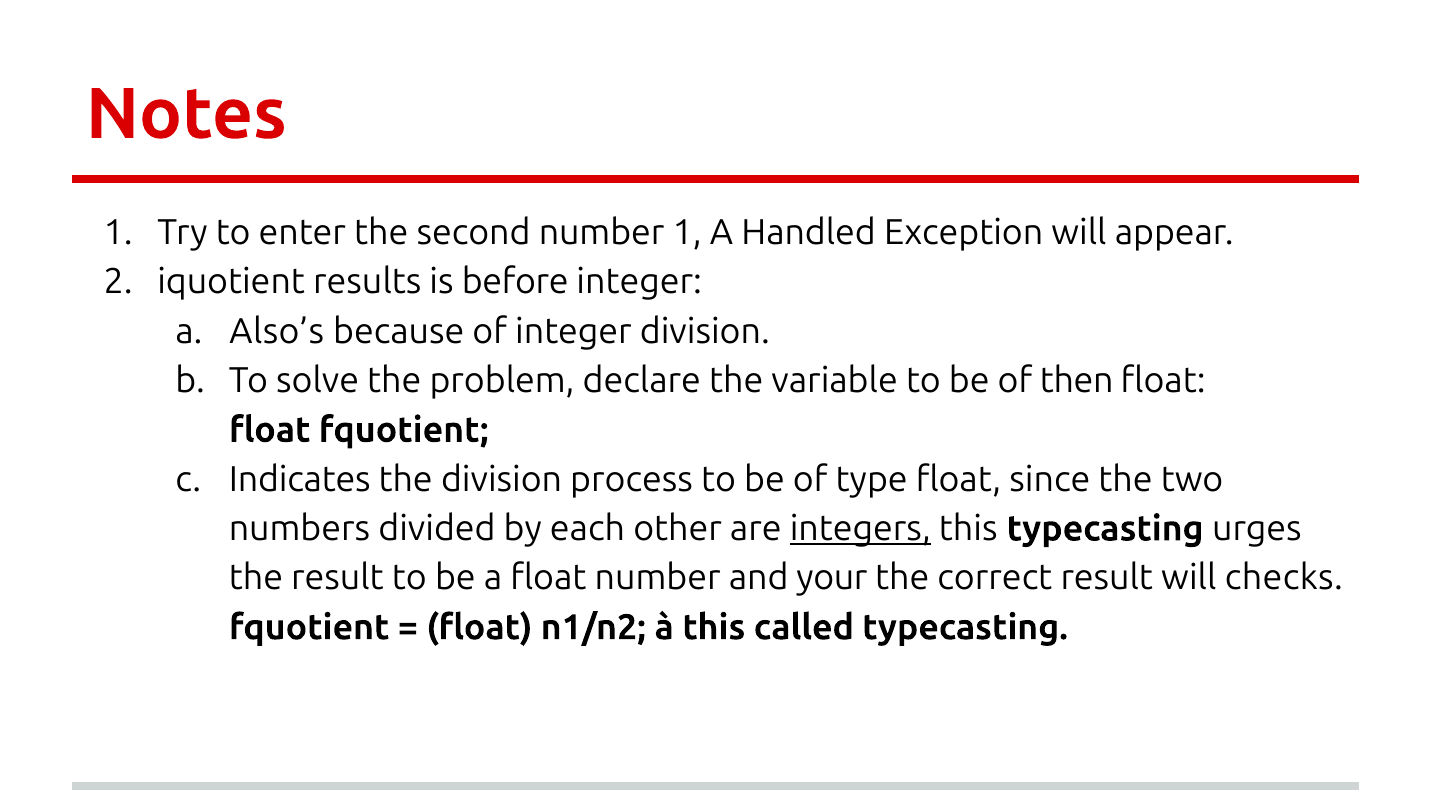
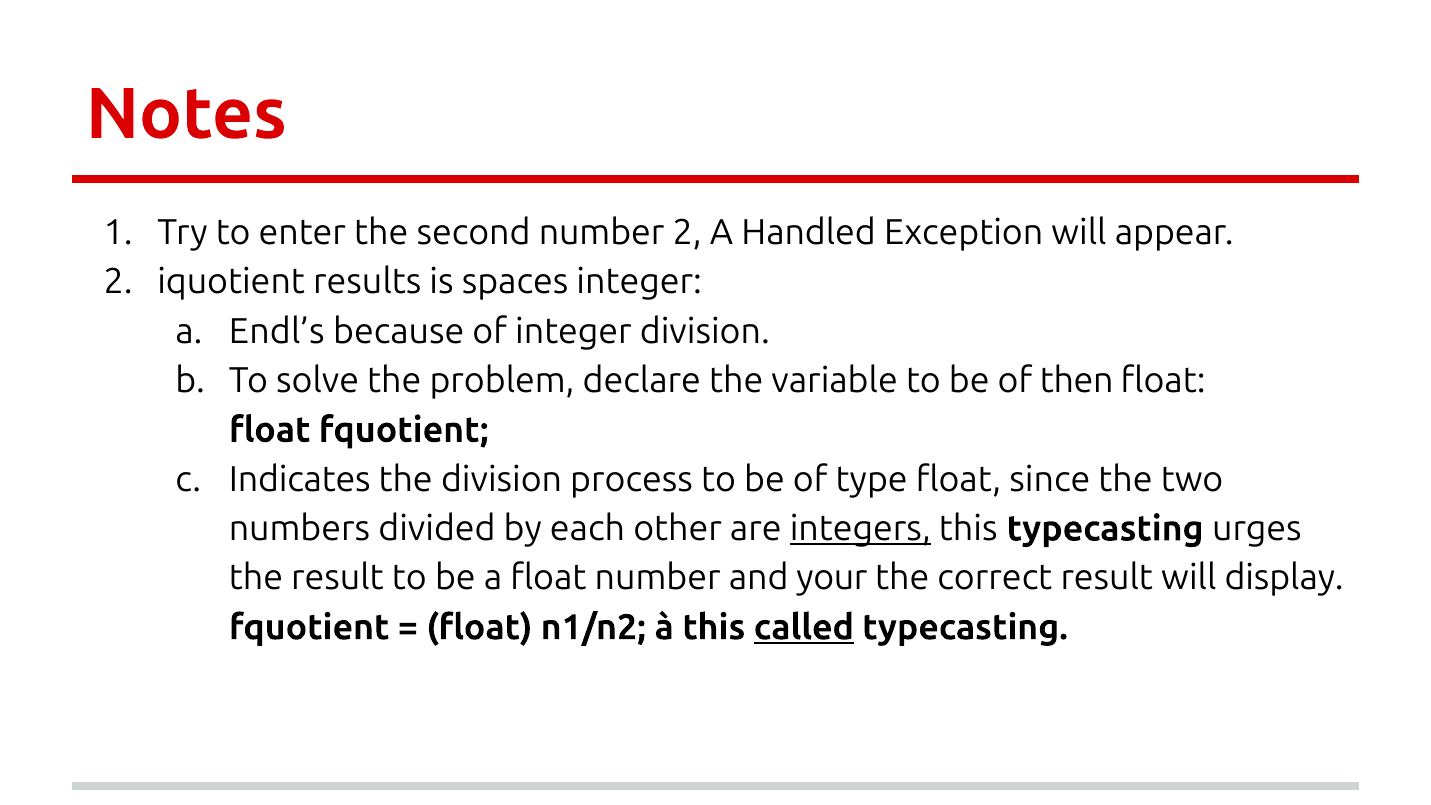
number 1: 1 -> 2
before: before -> spaces
Also’s: Also’s -> Endl’s
checks: checks -> display
called underline: none -> present
